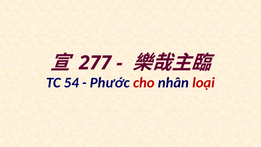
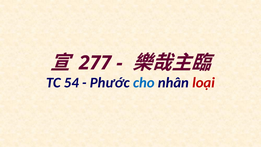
cho colour: red -> blue
